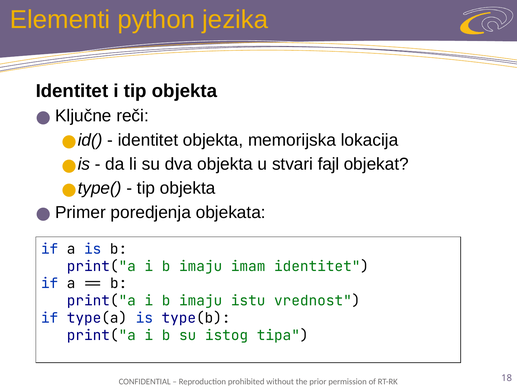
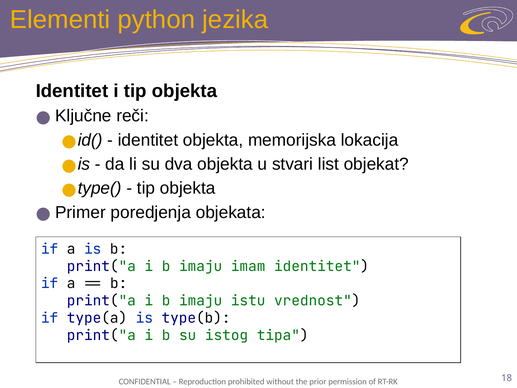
fajl: fajl -> list
